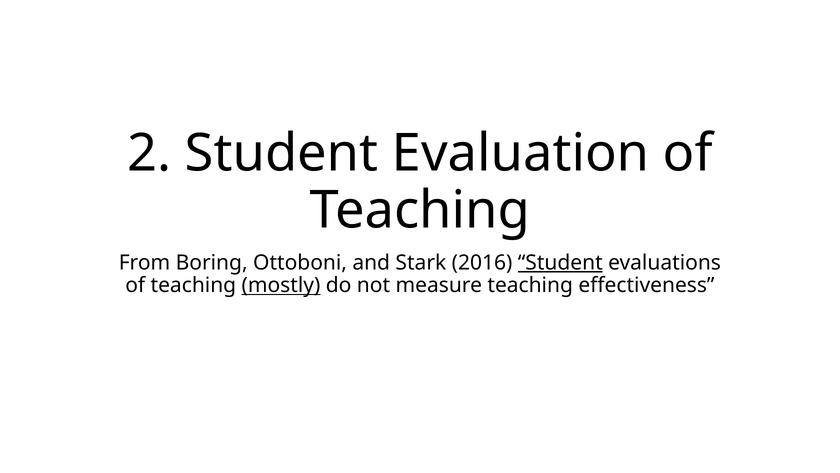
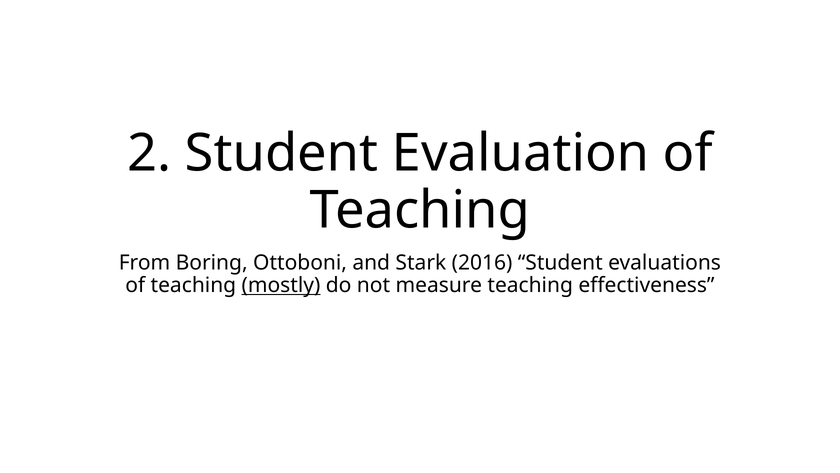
Student at (560, 263) underline: present -> none
